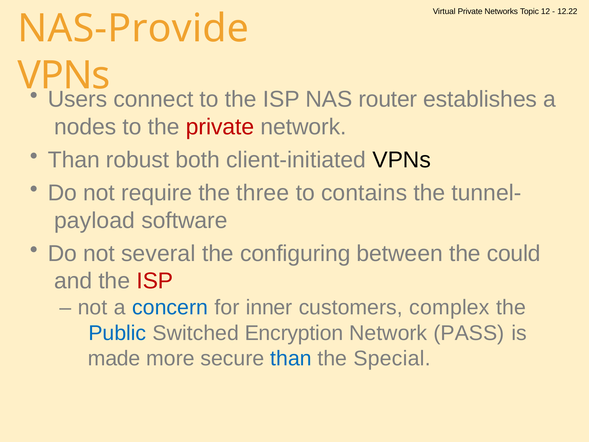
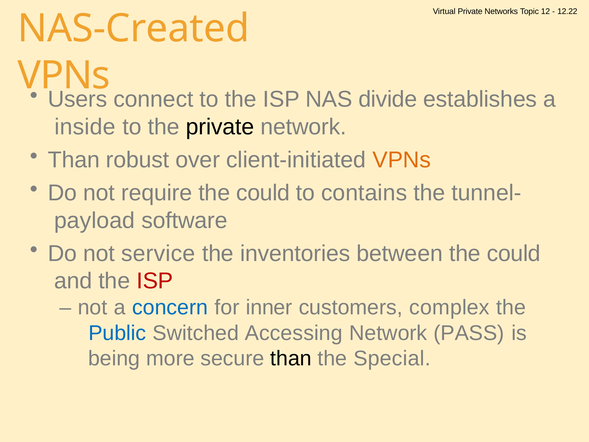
NAS-Provide: NAS-Provide -> NAS-Created
router: router -> divide
nodes: nodes -> inside
private at (220, 127) colour: red -> black
both: both -> over
VPNs at (402, 160) colour: black -> orange
require the three: three -> could
several: several -> service
configuring: configuring -> inventories
Encryption: Encryption -> Accessing
made: made -> being
than at (291, 358) colour: blue -> black
